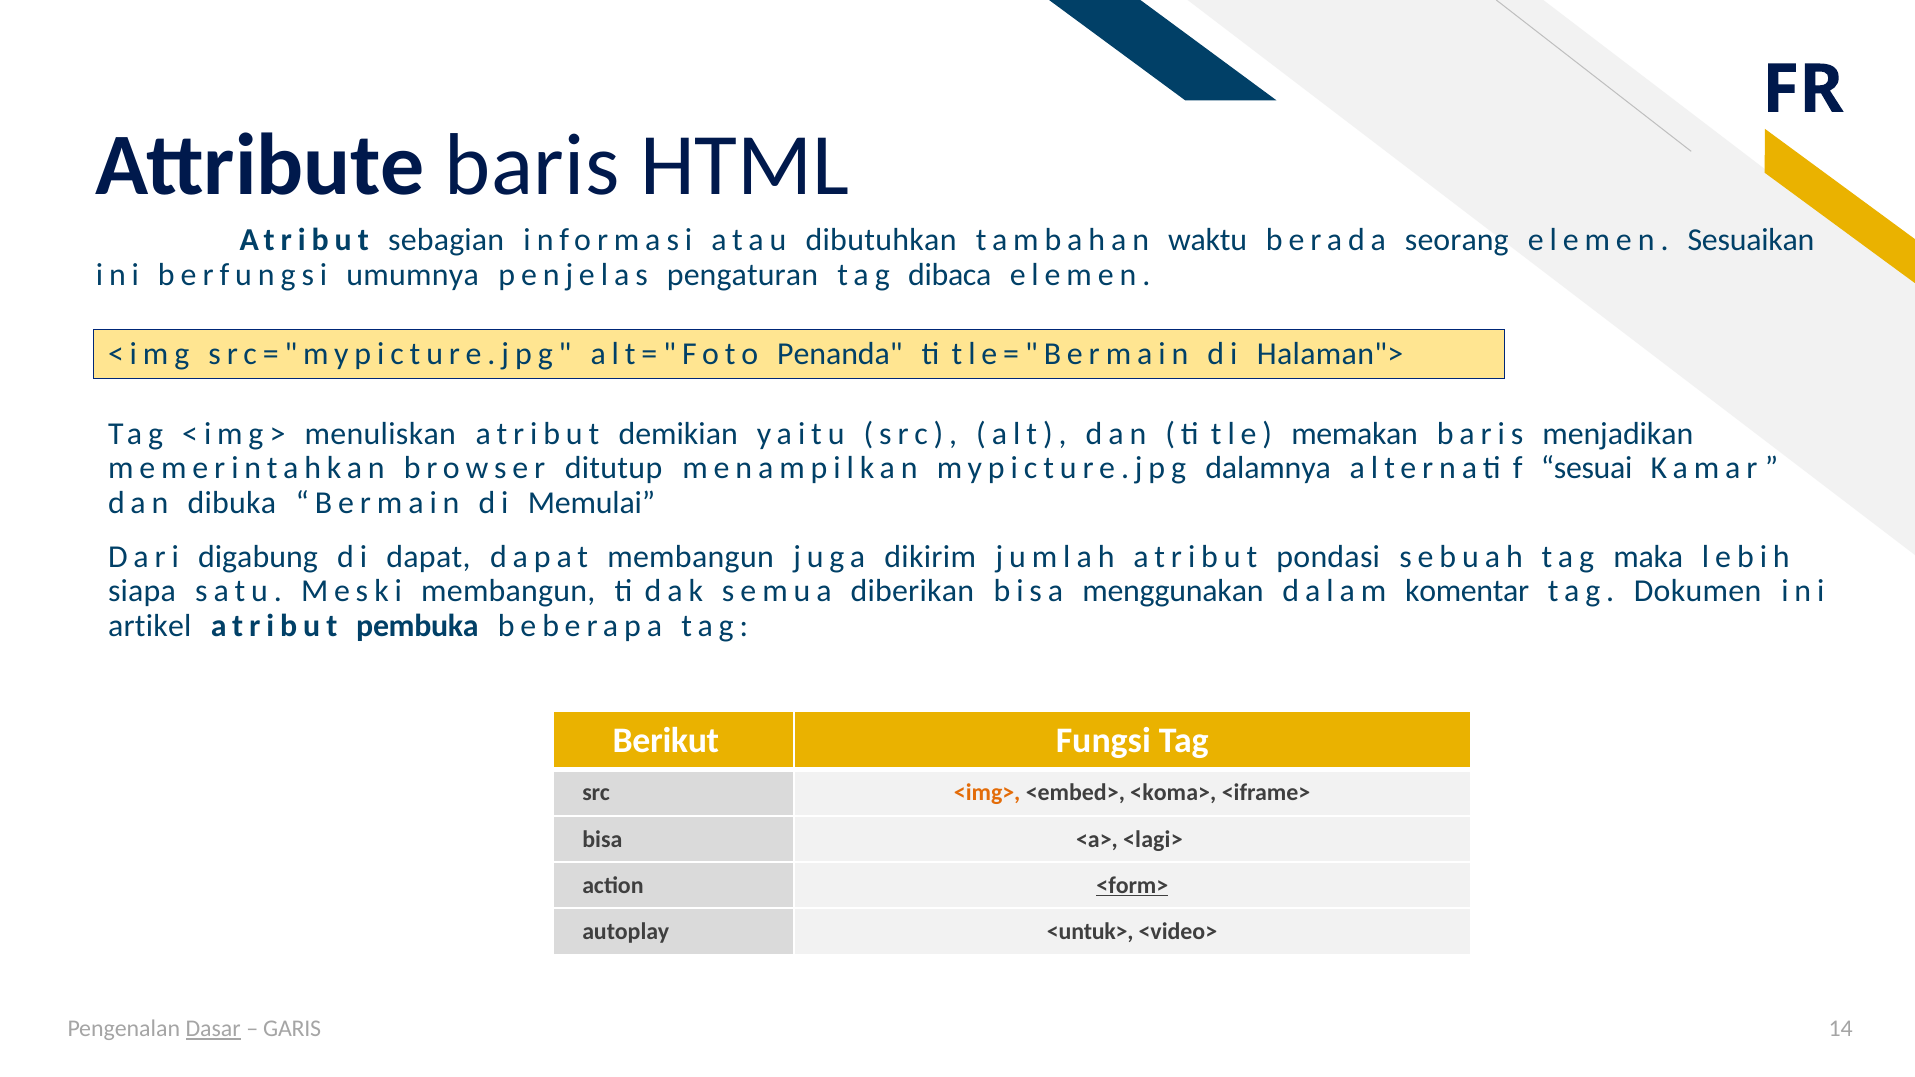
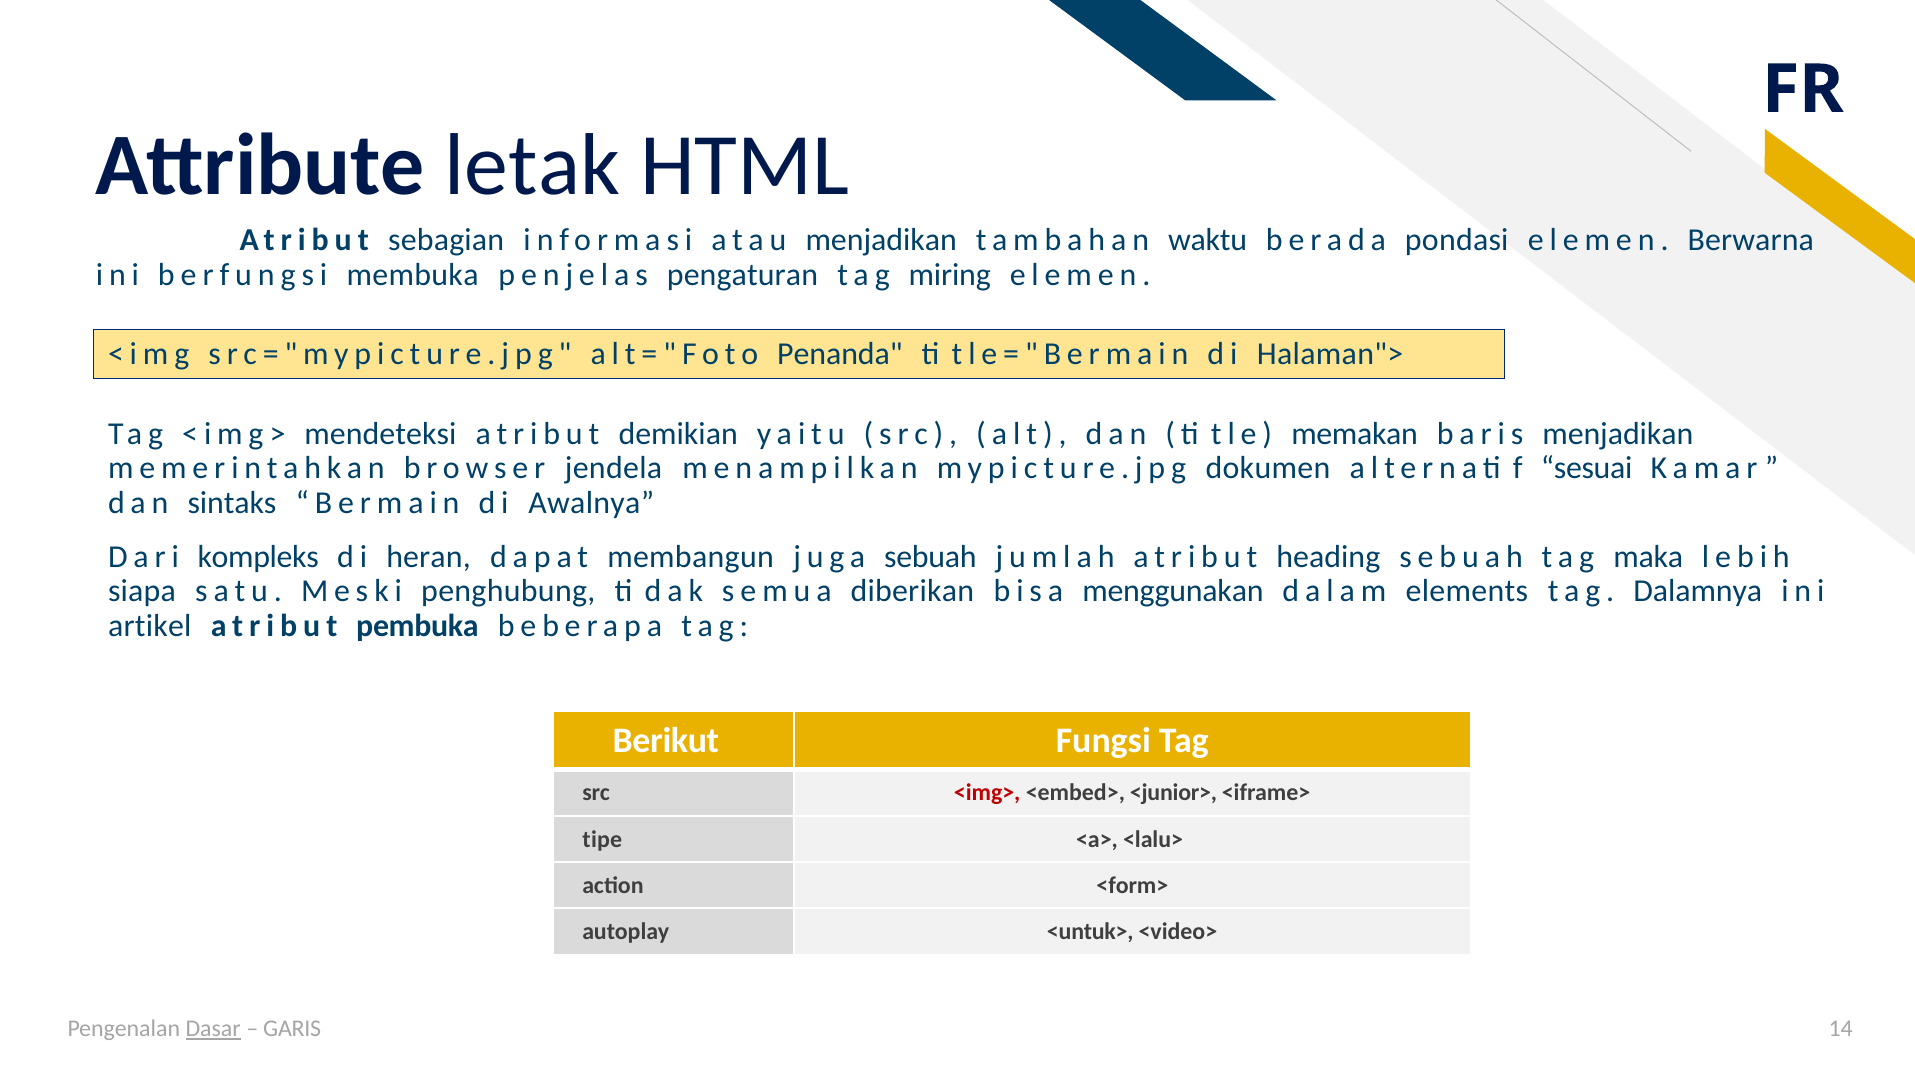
Attribute baris: baris -> letak
atau dibutuhkan: dibutuhkan -> menjadikan
seorang: seorang -> pondasi
Sesuaikan: Sesuaikan -> Berwarna
umumnya: umumnya -> membuka
dibaca: dibaca -> miring
menuliskan: menuliskan -> mendeteksi
ditutup: ditutup -> jendela
dalamnya: dalamnya -> dokumen
dibuka: dibuka -> sintaks
Memulai: Memulai -> Awalnya
digabung: digabung -> kompleks
di dapat: dapat -> heran
juga dikirim: dikirim -> sebuah
pondasi: pondasi -> heading
Meski membangun: membangun -> penghubung
komentar: komentar -> elements
Dokumen: Dokumen -> Dalamnya
<img> at (987, 793) colour: orange -> red
<koma>: <koma> -> <junior>
bisa at (602, 839): bisa -> tipe
<lagi>: <lagi> -> <lalu>
<form> underline: present -> none
